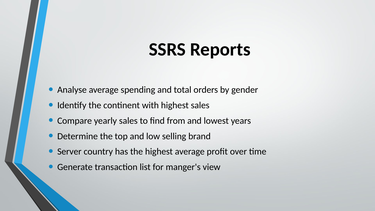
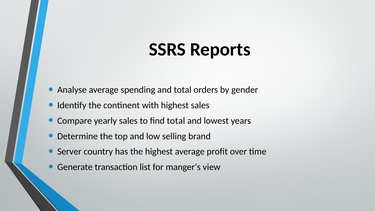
find from: from -> total
